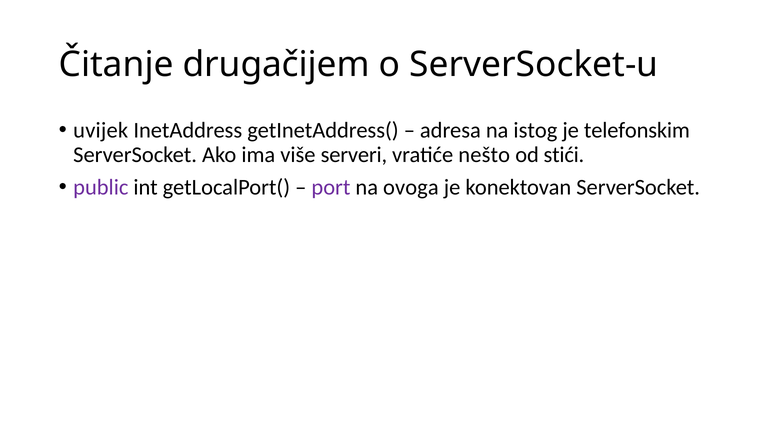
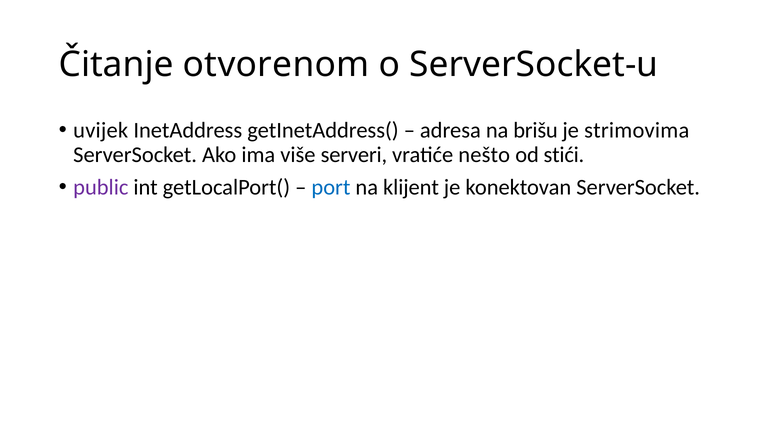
drugačijem: drugačijem -> otvorenom
istog: istog -> brišu
telefonskim: telefonskim -> strimovima
port colour: purple -> blue
ovoga: ovoga -> klijent
